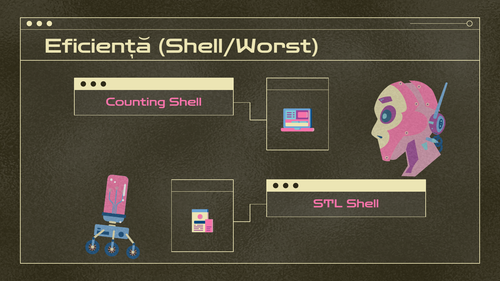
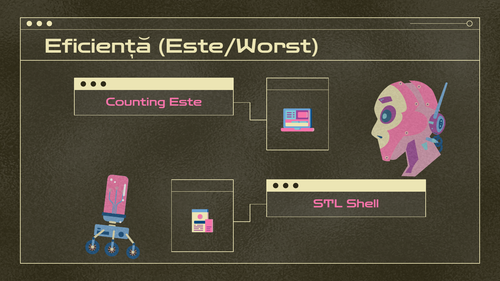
Shell/Worst: Shell/Worst -> Este/Worst
Counting Shell: Shell -> Este
